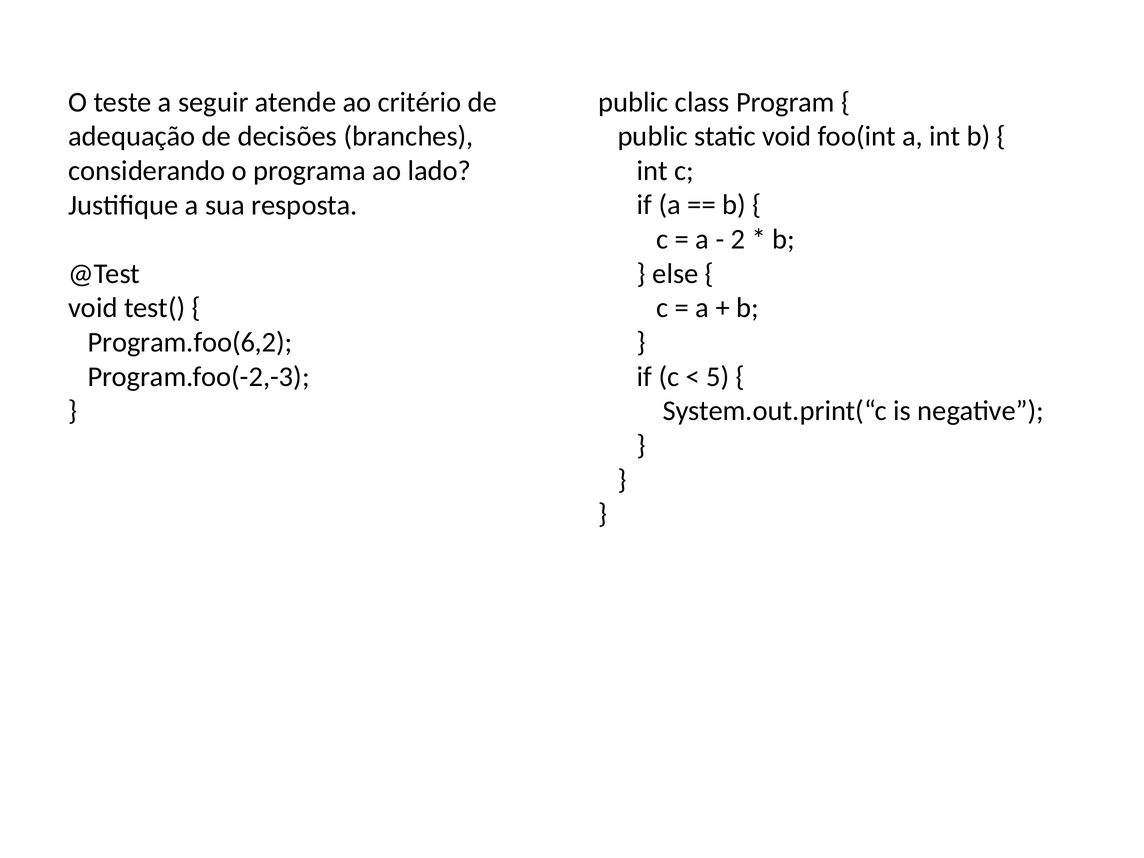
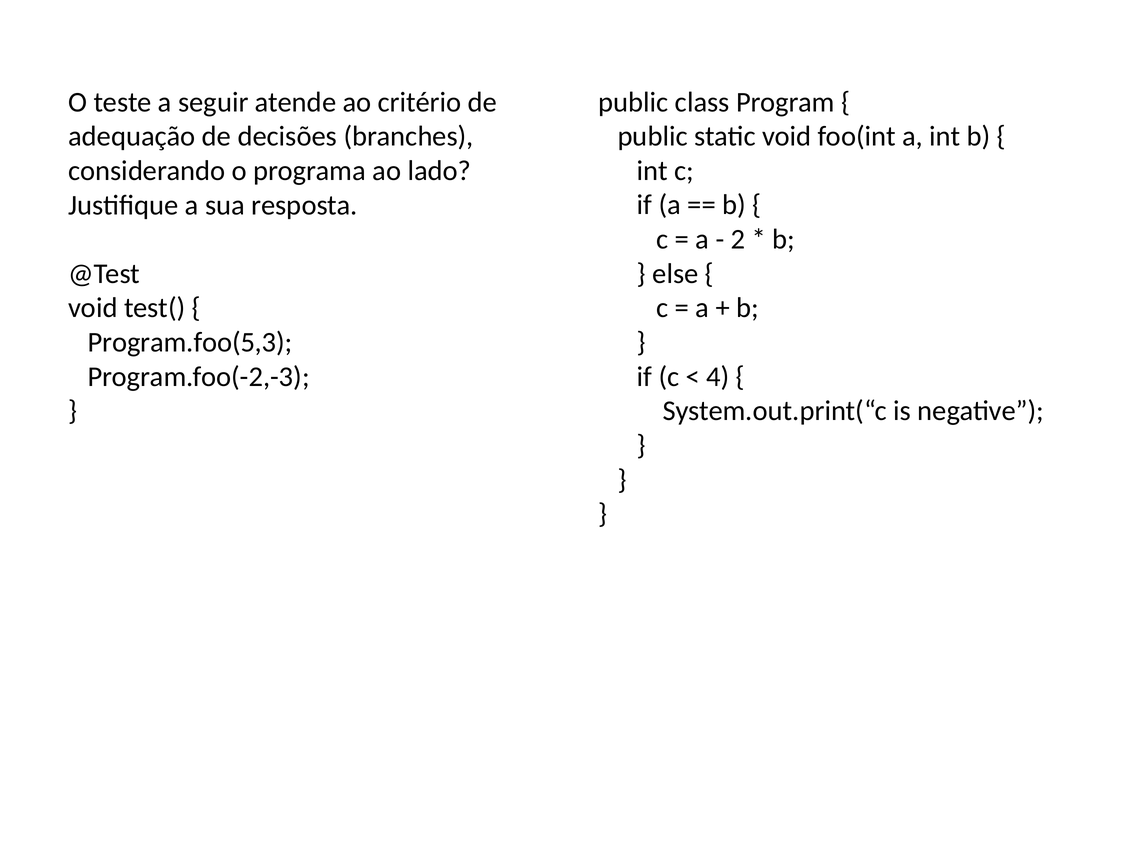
Program.foo(6,2: Program.foo(6,2 -> Program.foo(5,3
5: 5 -> 4
